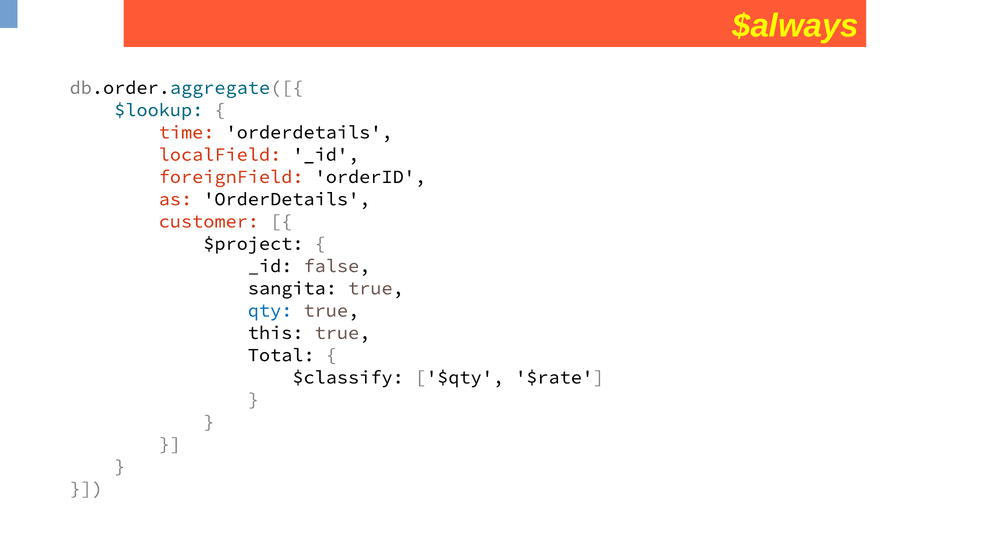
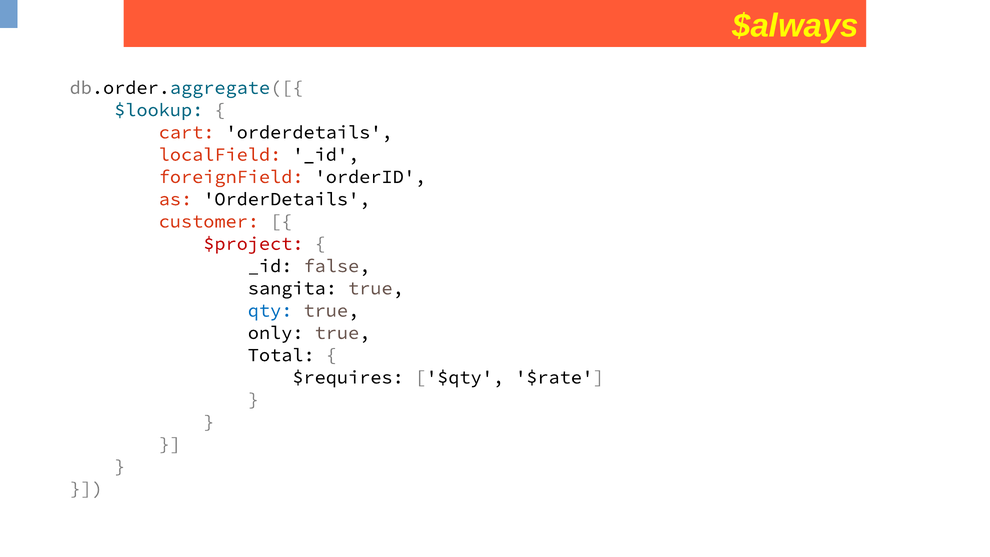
time: time -> cart
$project colour: black -> red
this: this -> only
$classify: $classify -> $requires
